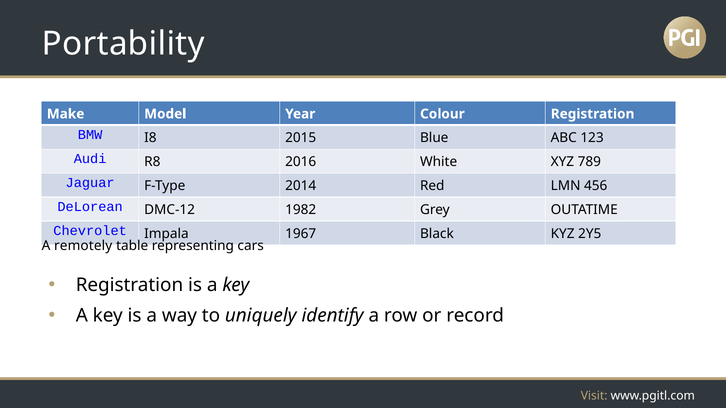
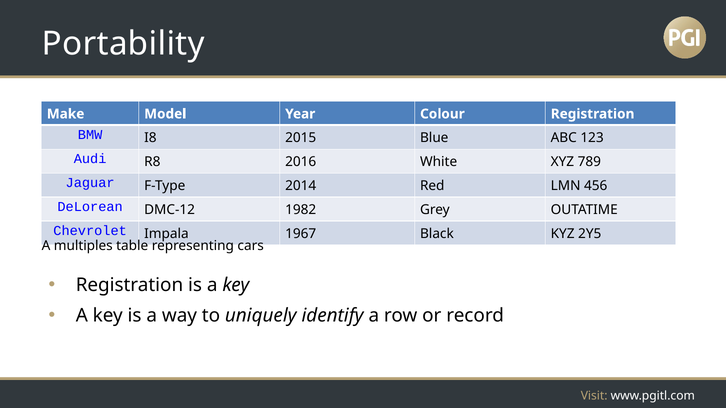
remotely: remotely -> multiples
